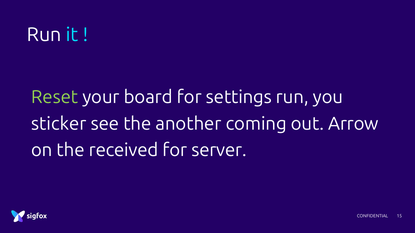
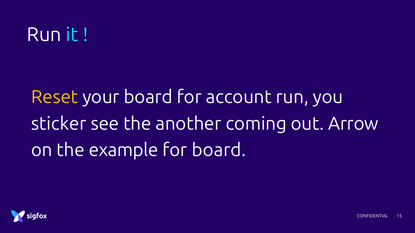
Reset colour: light green -> yellow
settings: settings -> account
received: received -> example
for server: server -> board
